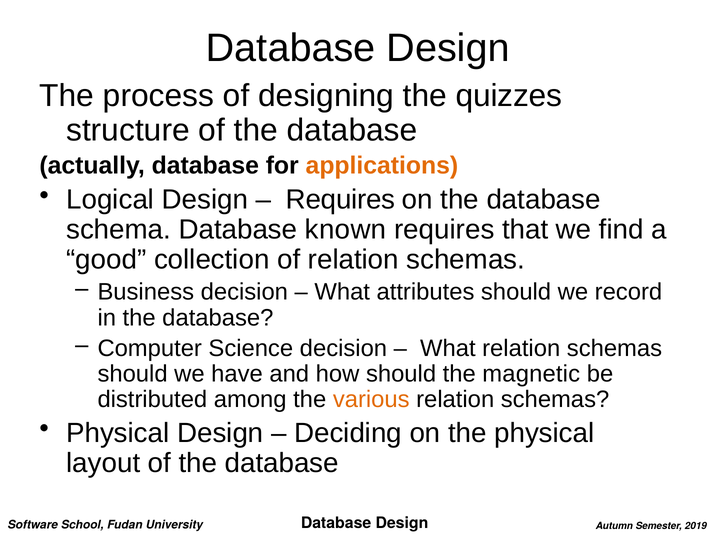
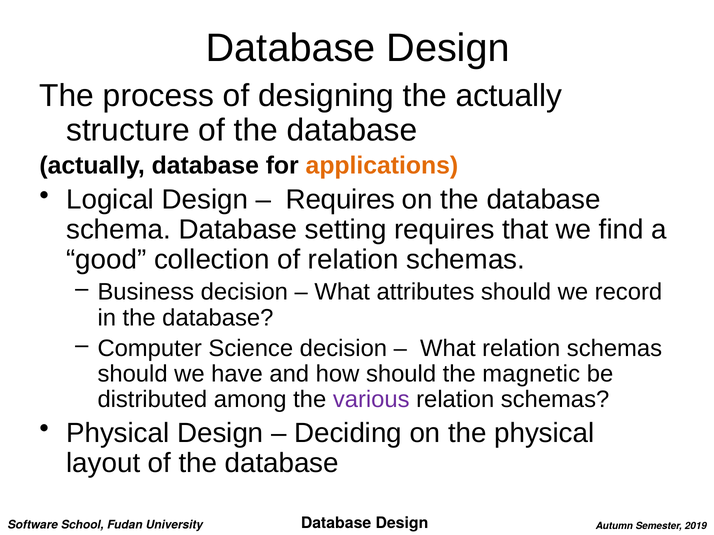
the quizzes: quizzes -> actually
known: known -> setting
various colour: orange -> purple
